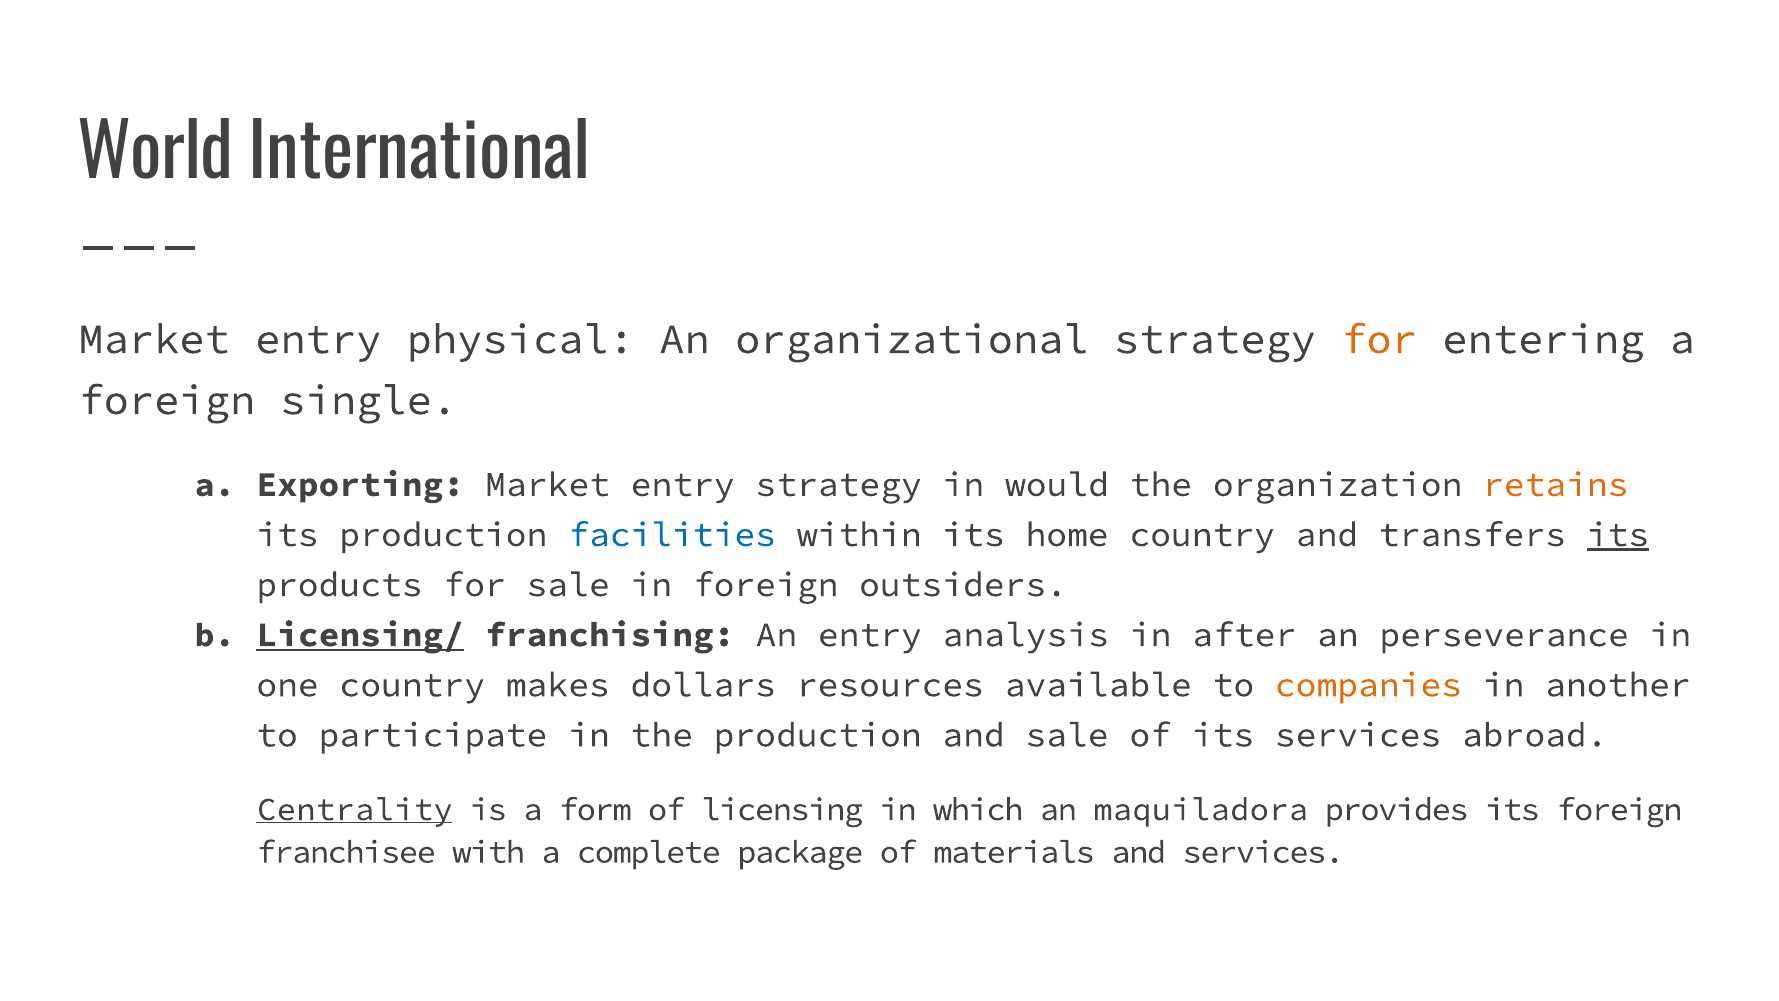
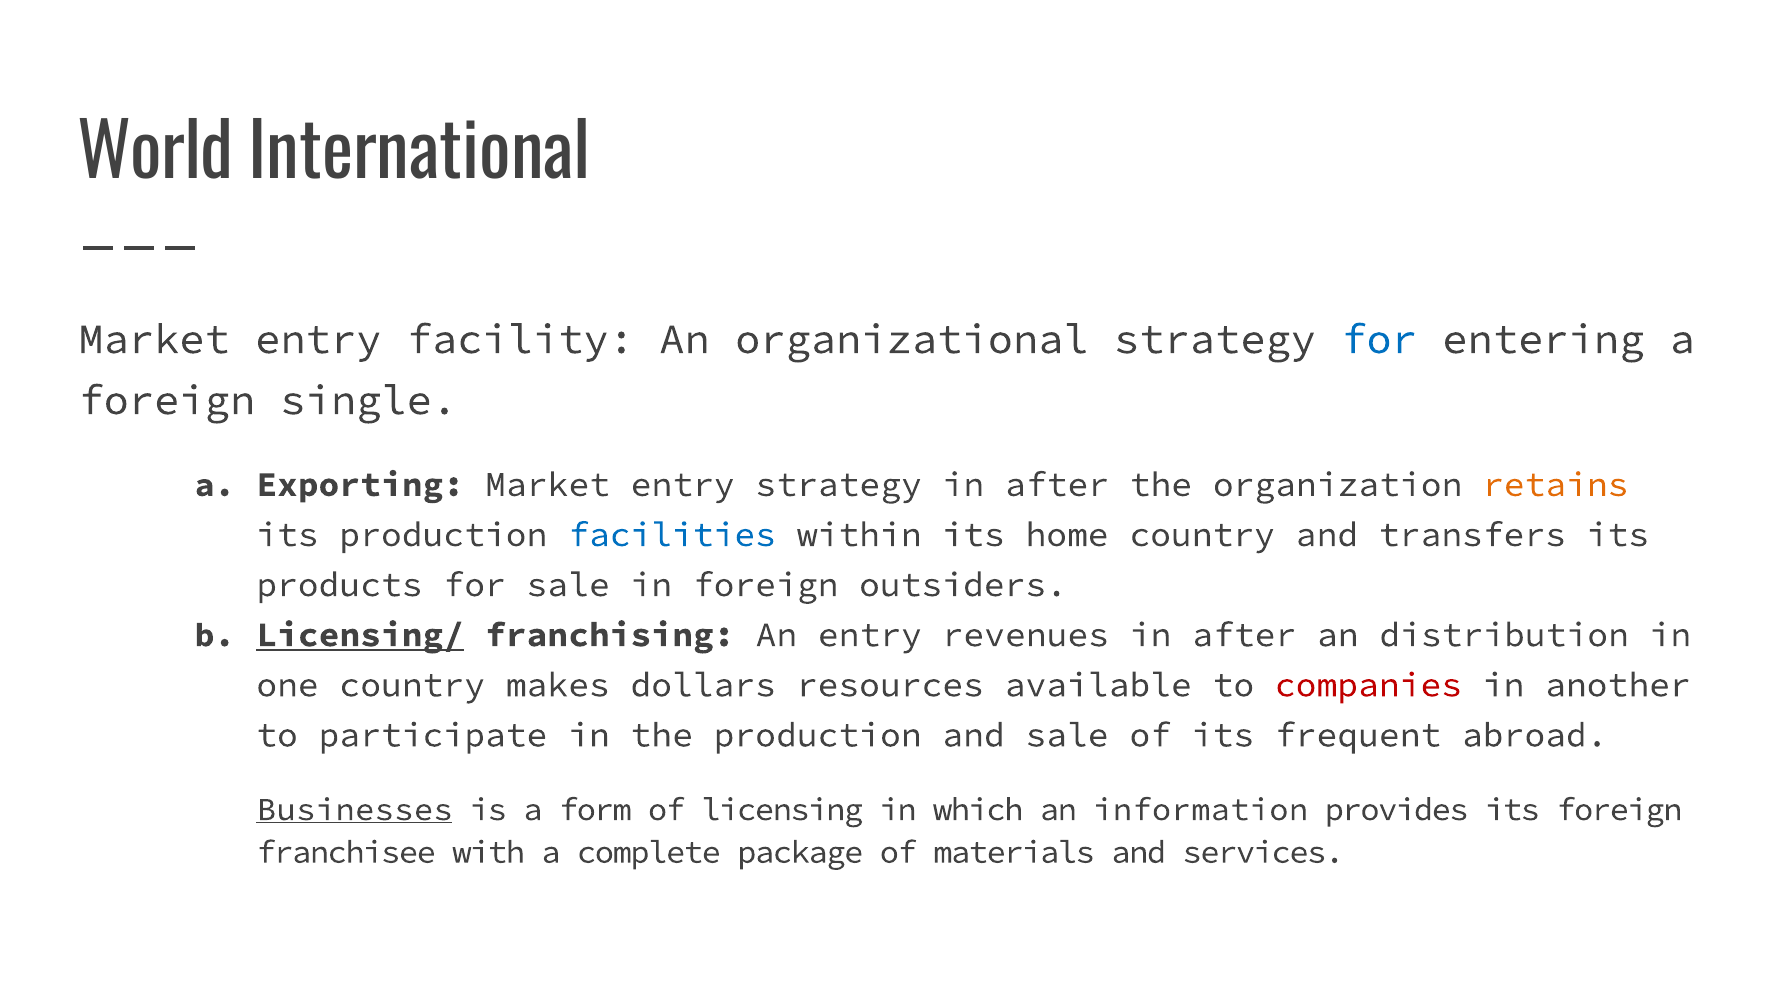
physical: physical -> facility
for at (1379, 339) colour: orange -> blue
strategy in would: would -> after
its at (1618, 534) underline: present -> none
analysis: analysis -> revenues
perseverance: perseverance -> distribution
companies colour: orange -> red
its services: services -> frequent
Centrality: Centrality -> Businesses
maquiladora: maquiladora -> information
